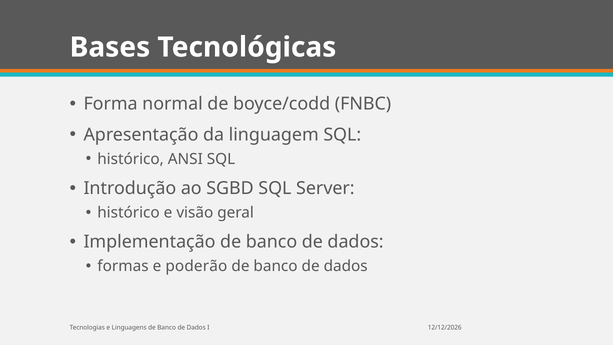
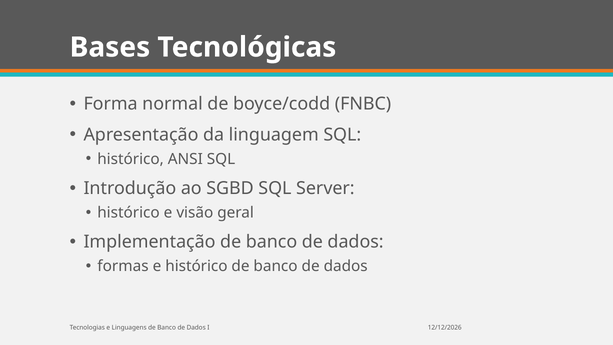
e poderão: poderão -> histórico
